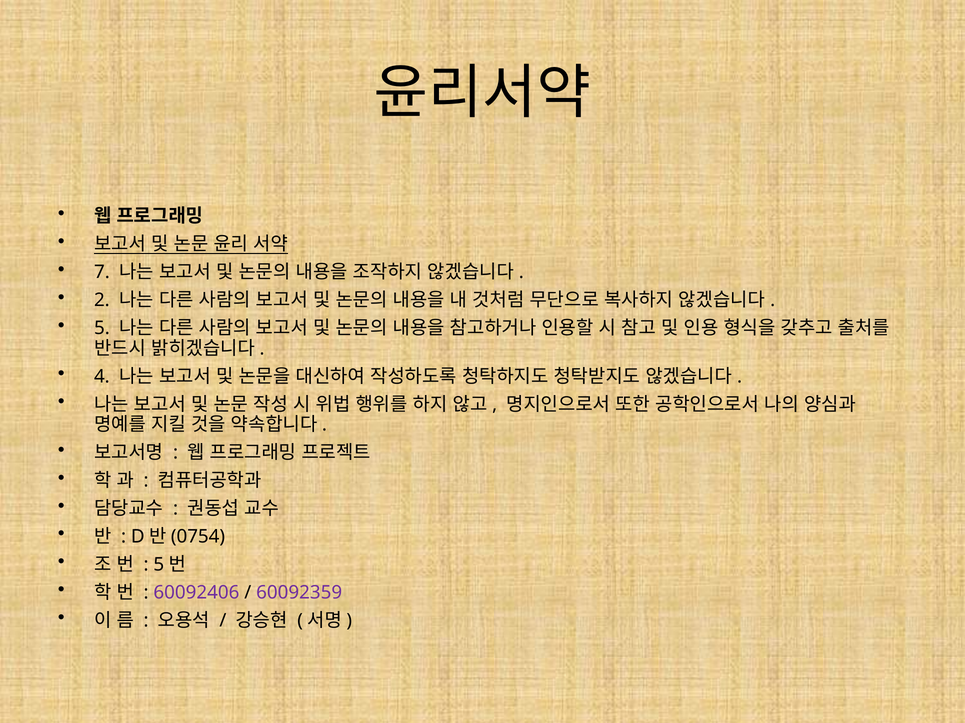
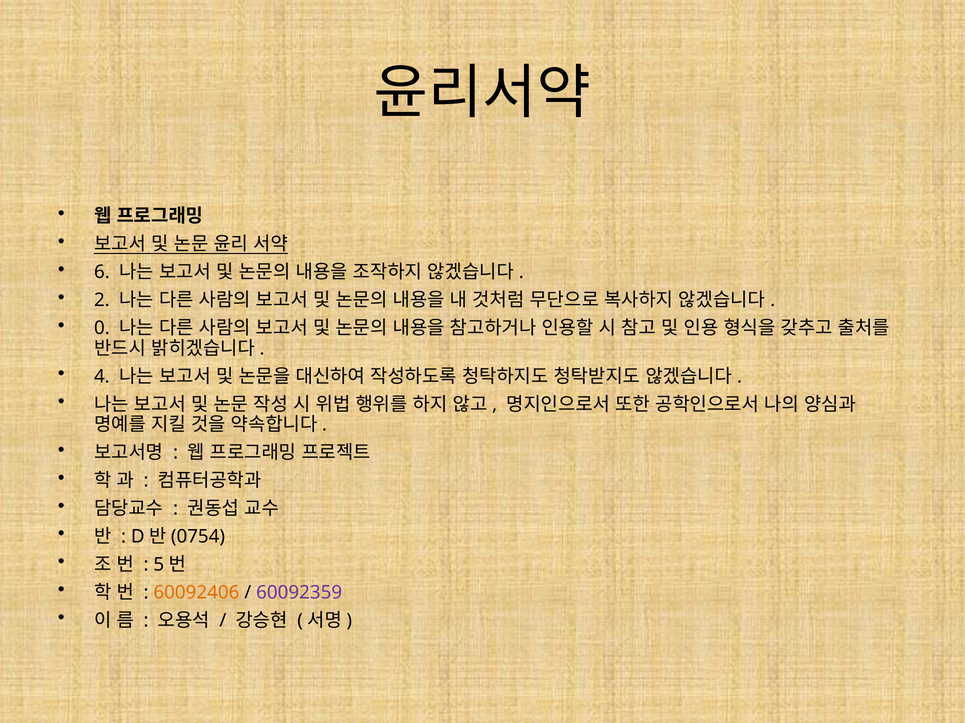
7: 7 -> 6
5: 5 -> 0
60092406 colour: purple -> orange
